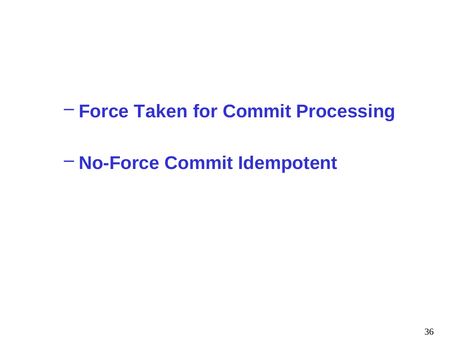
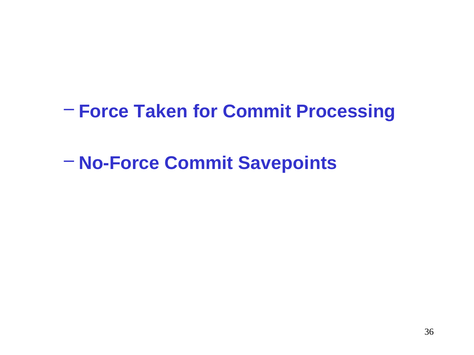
Idempotent: Idempotent -> Savepoints
